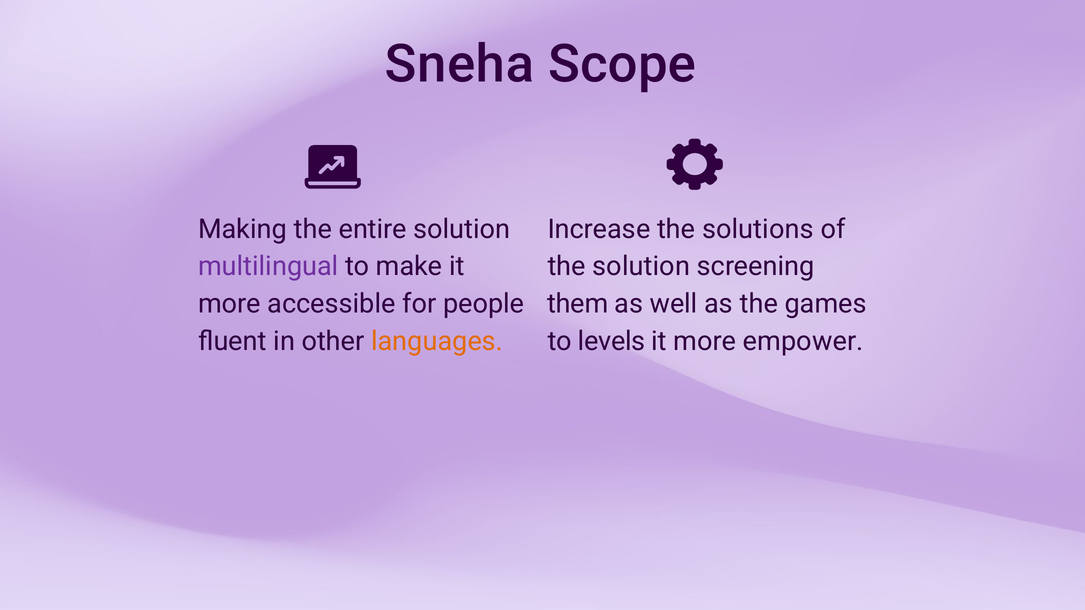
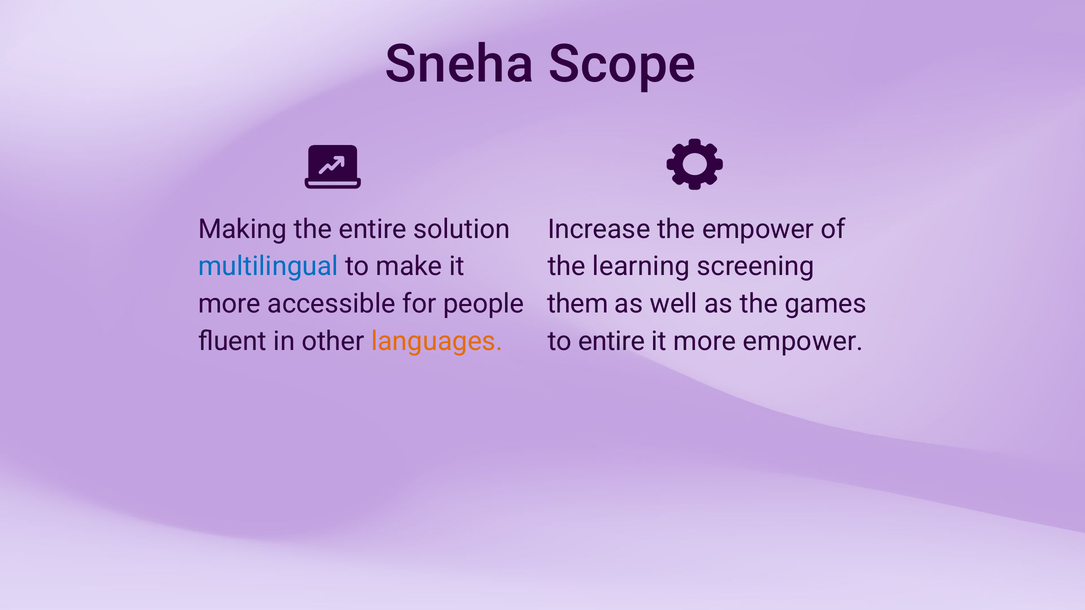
the solutions: solutions -> empower
multilingual colour: purple -> blue
the solution: solution -> learning
to levels: levels -> entire
